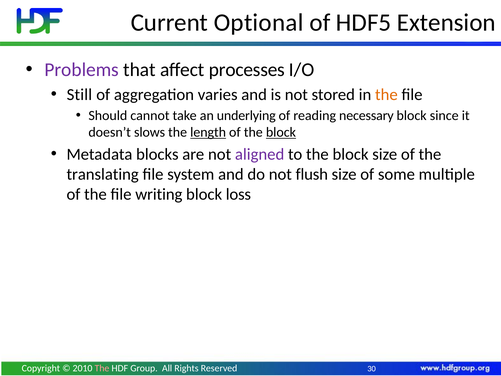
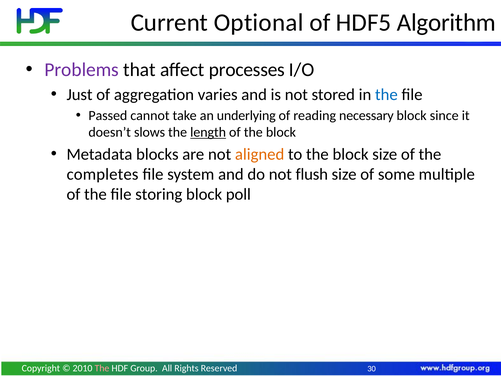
Extension: Extension -> Algorithm
Still: Still -> Just
the at (386, 95) colour: orange -> blue
Should: Should -> Passed
block at (281, 132) underline: present -> none
aligned colour: purple -> orange
translating: translating -> completes
writing: writing -> storing
loss: loss -> poll
